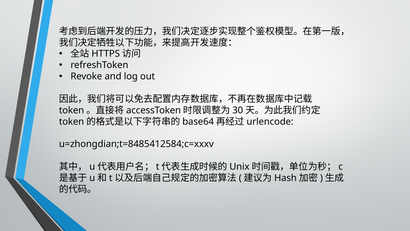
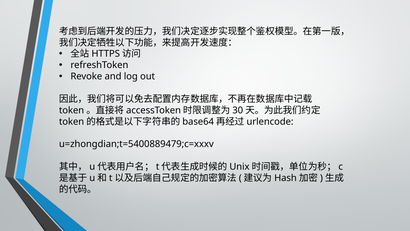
u=zhongdian;t=8485412584;c=xxxv: u=zhongdian;t=8485412584;c=xxxv -> u=zhongdian;t=5400889479;c=xxxv
